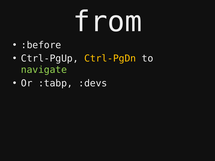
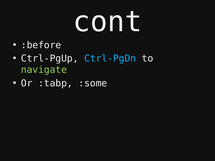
from: from -> cont
Ctrl-PgDn colour: yellow -> light blue
:devs: :devs -> :some
